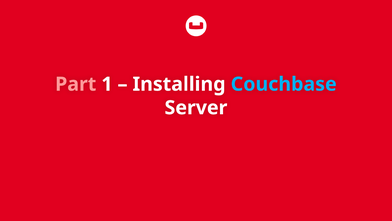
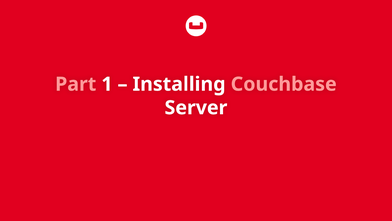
Couchbase colour: light blue -> pink
